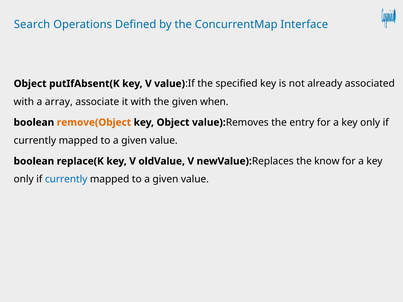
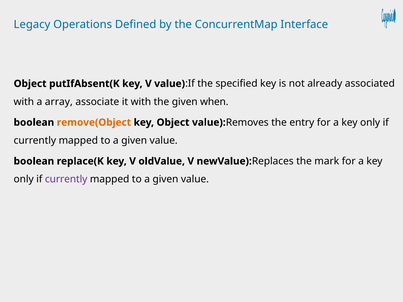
Search: Search -> Legacy
know: know -> mark
currently at (66, 179) colour: blue -> purple
